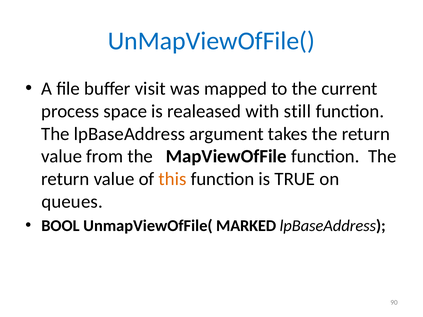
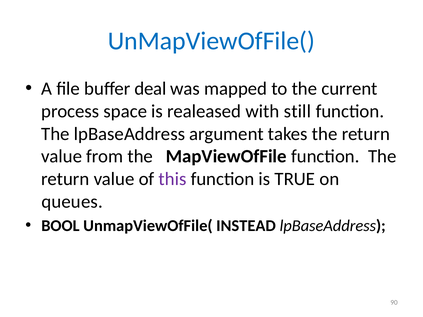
visit: visit -> deal
this colour: orange -> purple
MARKED: MARKED -> INSTEAD
